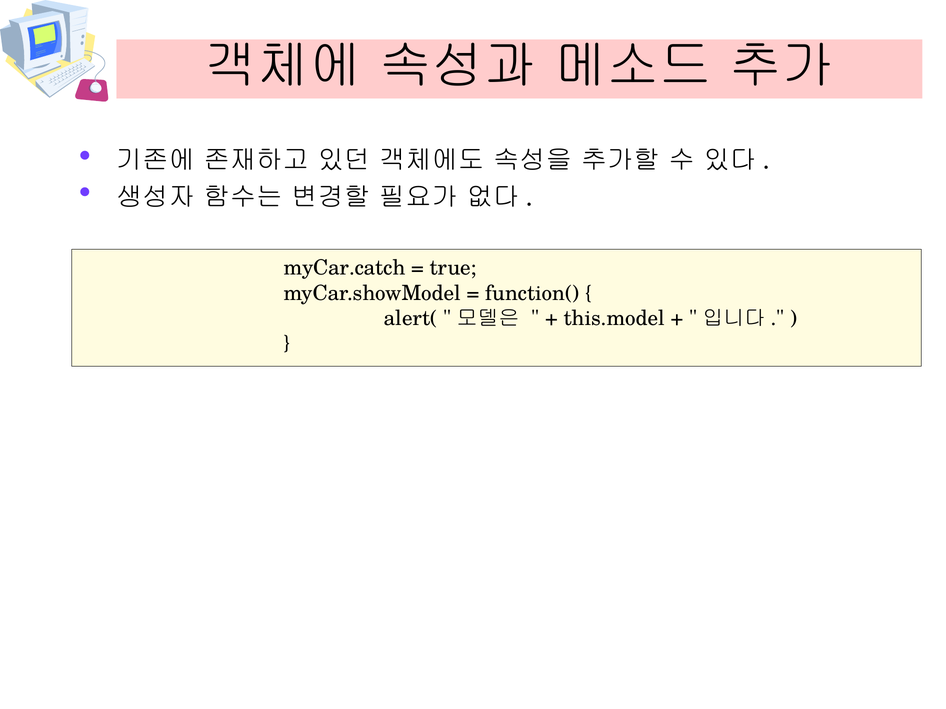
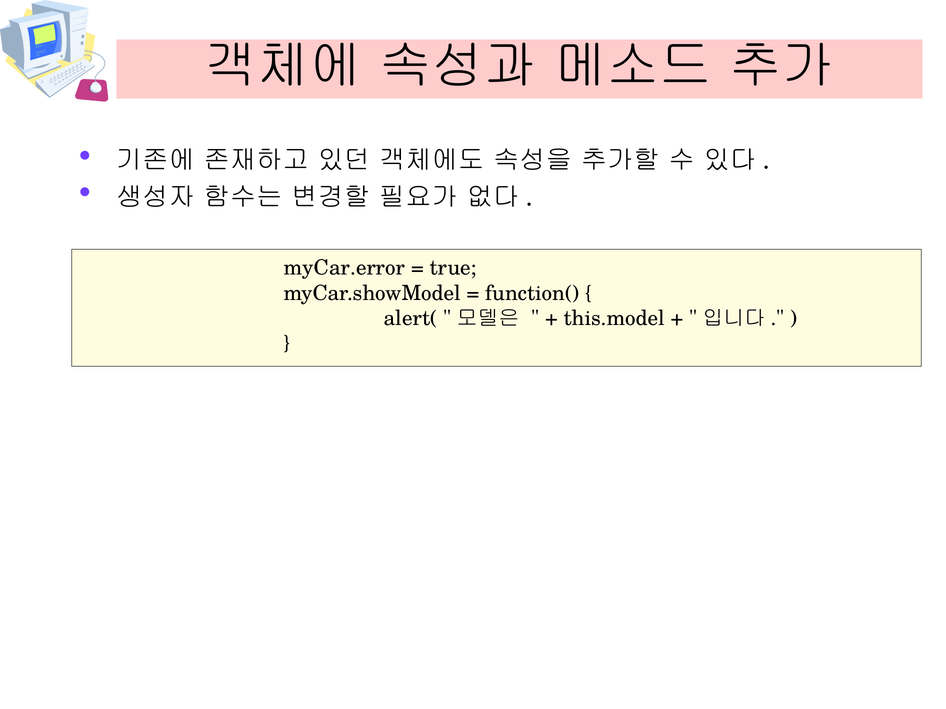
myCar.catch: myCar.catch -> myCar.error
